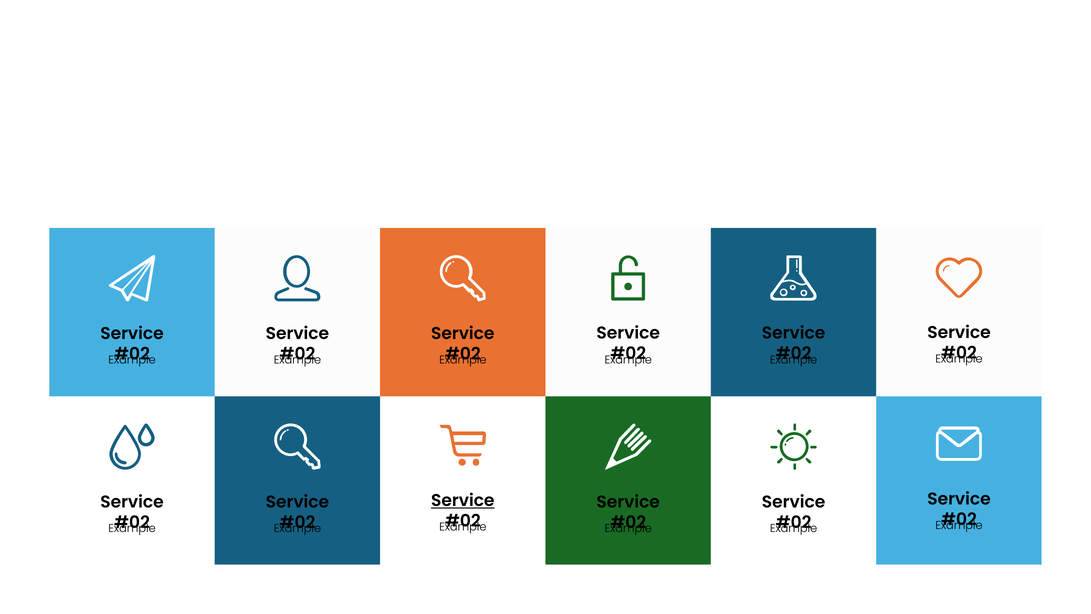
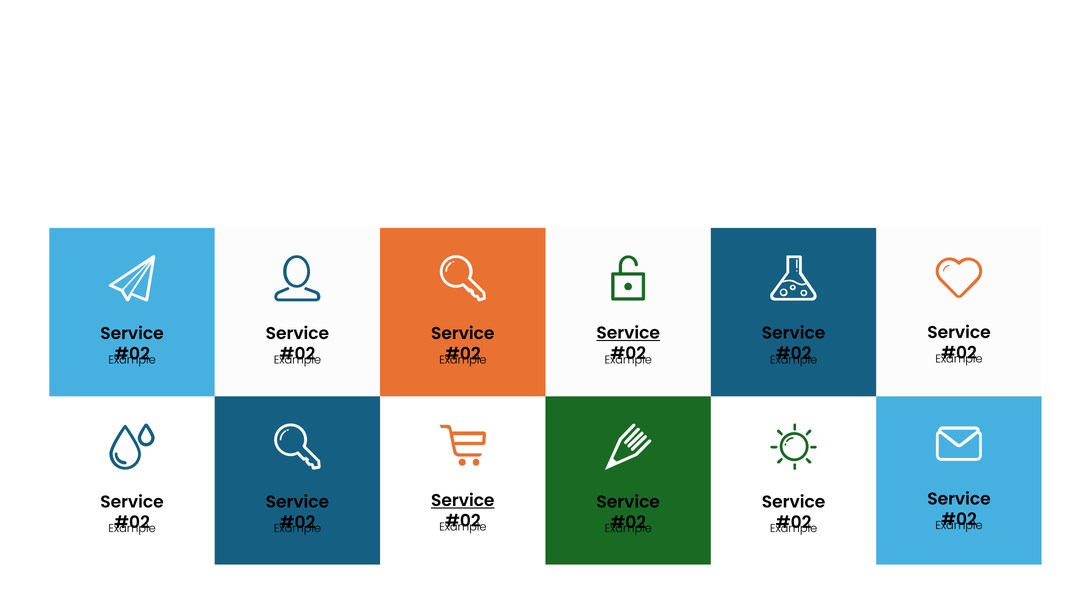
Service at (628, 333) underline: none -> present
